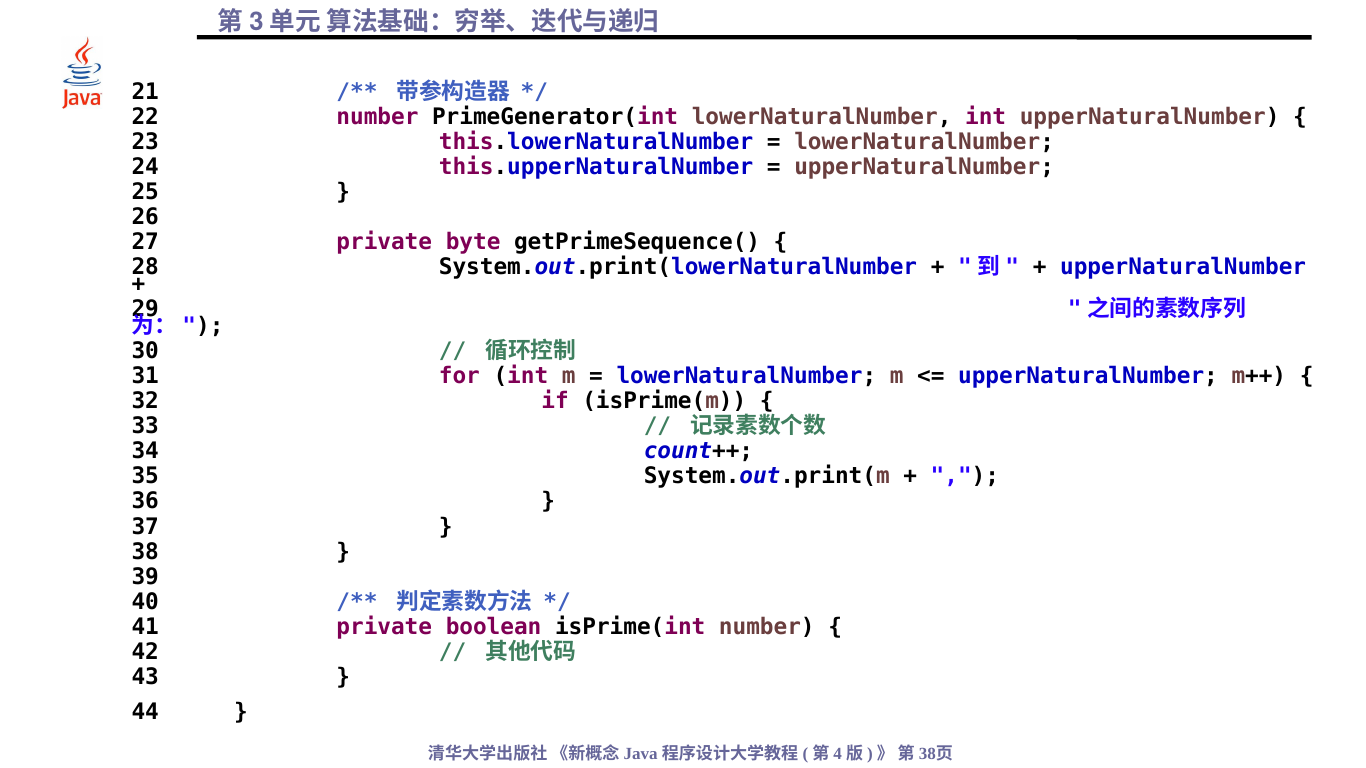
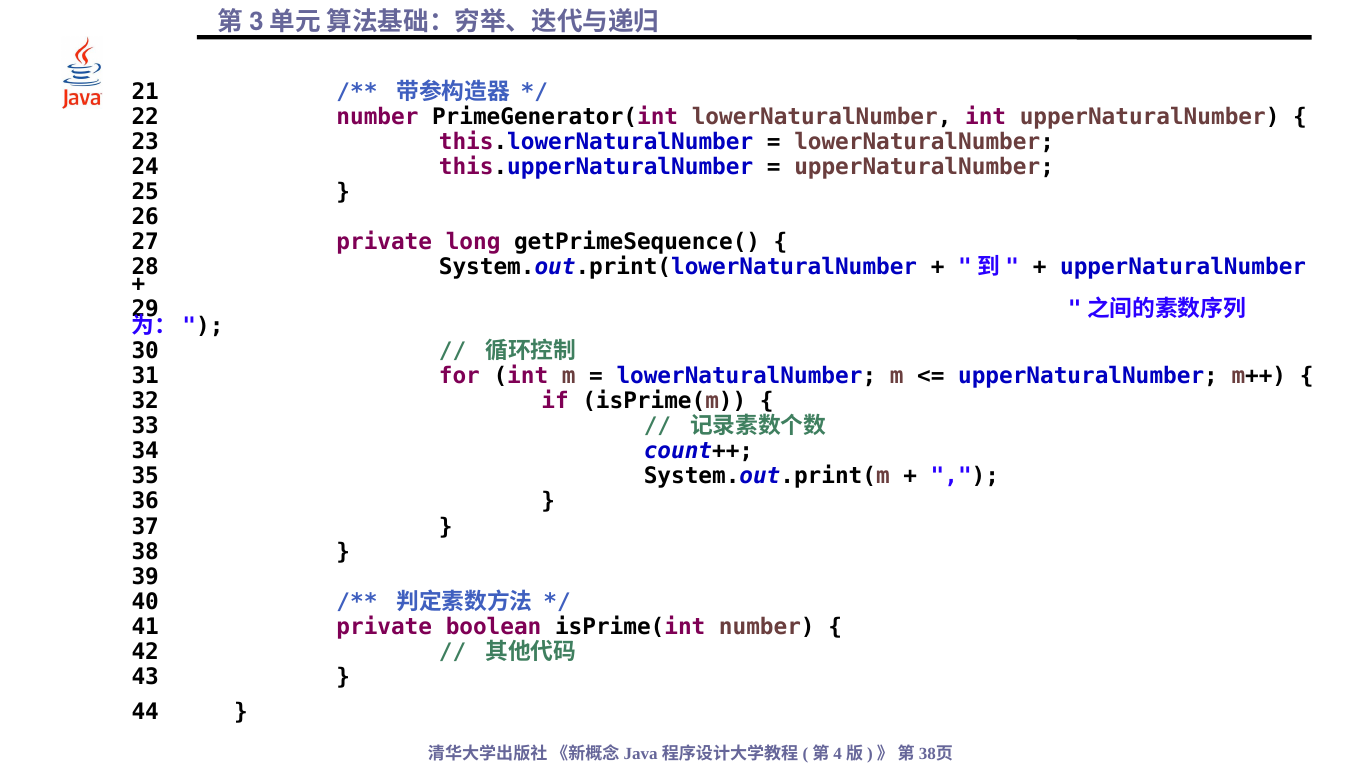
byte: byte -> long
